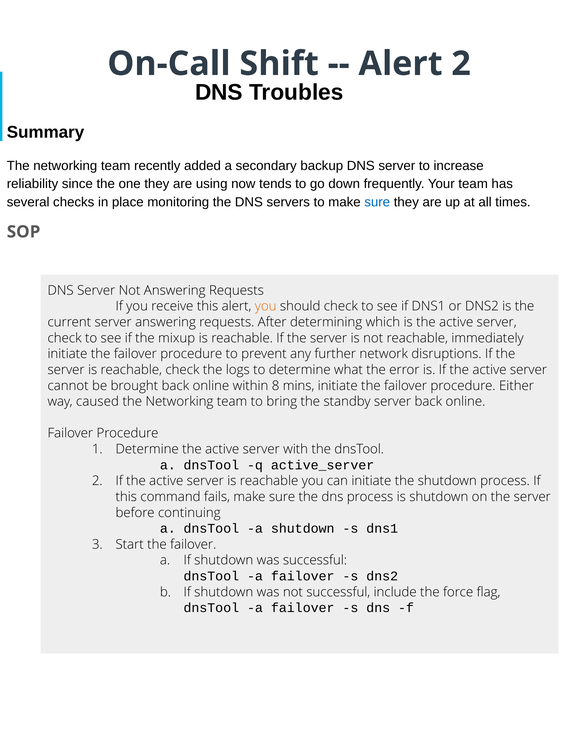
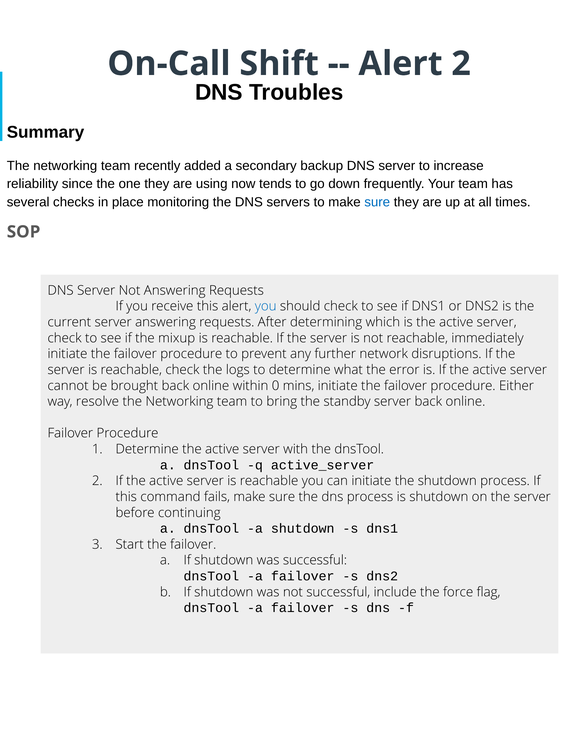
you at (266, 306) colour: orange -> blue
8: 8 -> 0
caused: caused -> resolve
